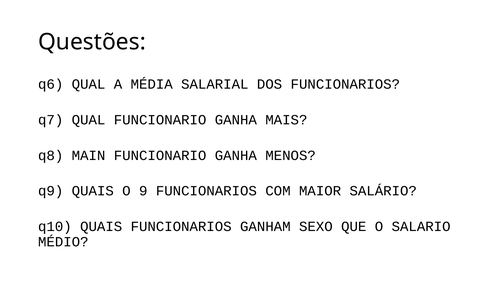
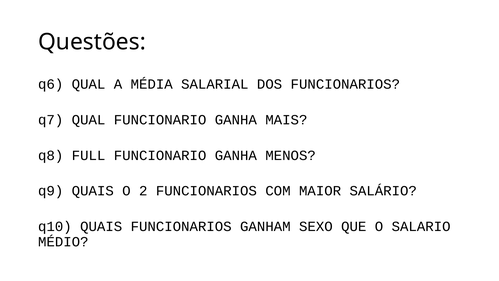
MAIN: MAIN -> FULL
9: 9 -> 2
